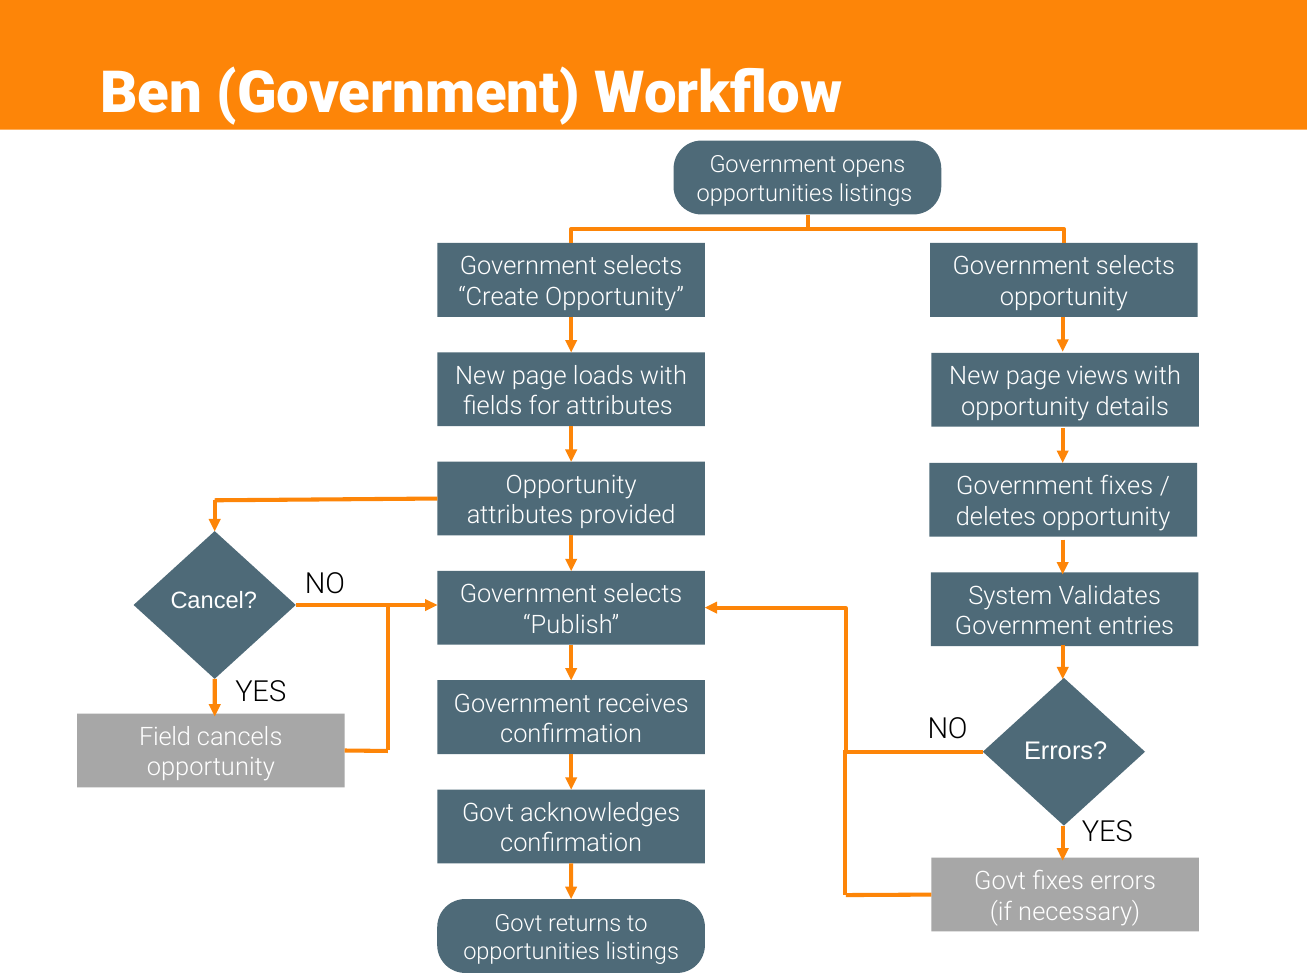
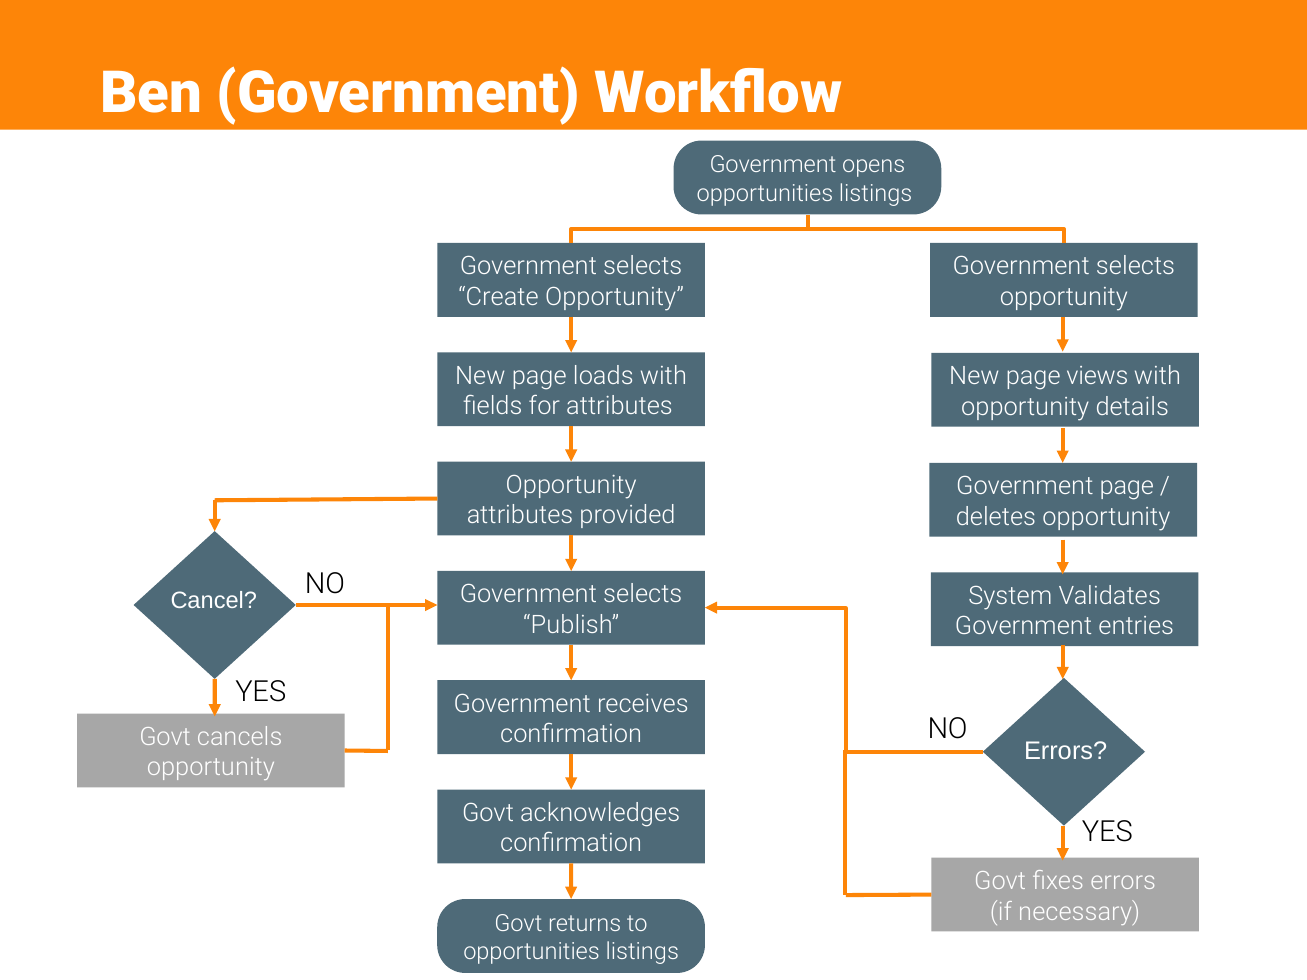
Government fixes: fixes -> page
Field at (165, 737): Field -> Govt
